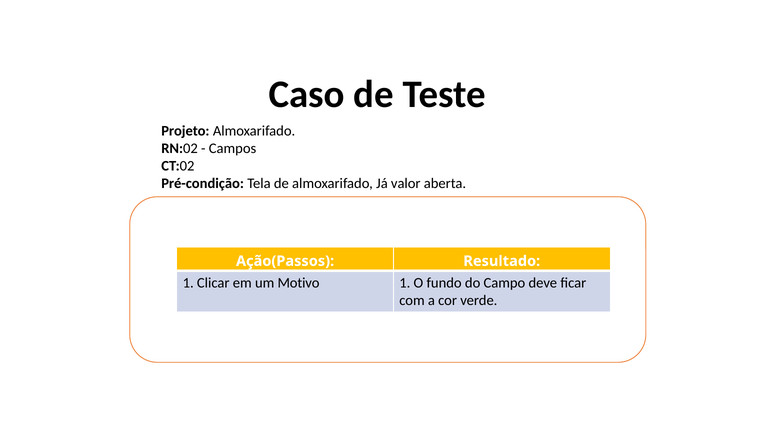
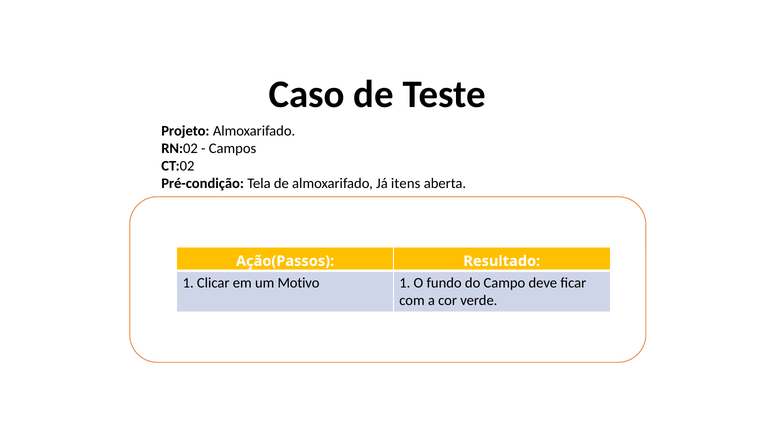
valor: valor -> itens
